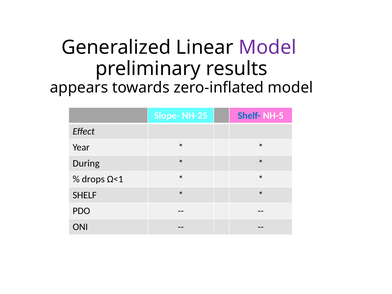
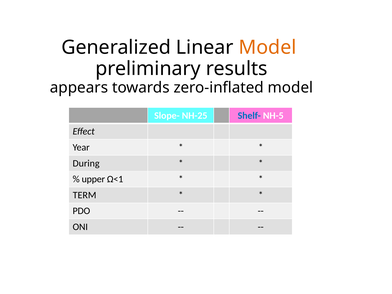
Model at (267, 48) colour: purple -> orange
drops: drops -> upper
SHELF: SHELF -> TERM
